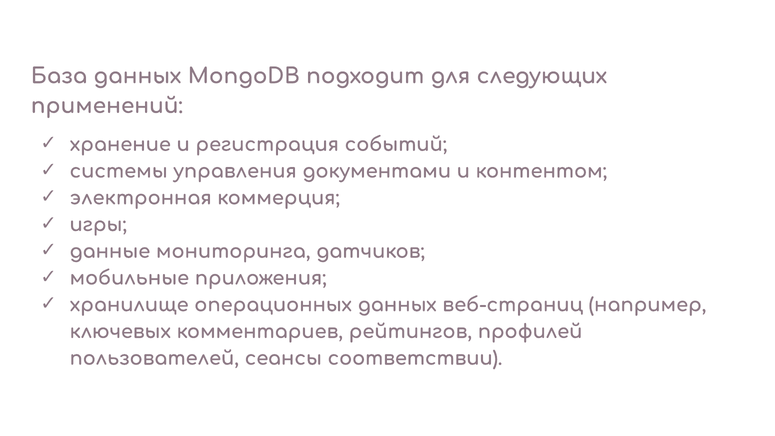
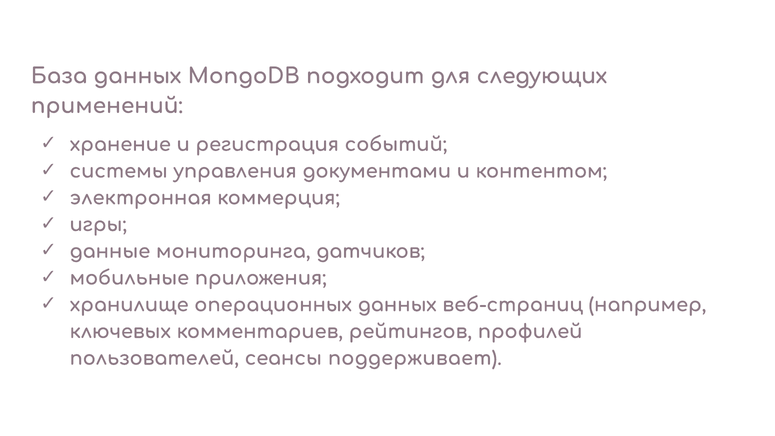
соответствии: соответствии -> поддерживает
